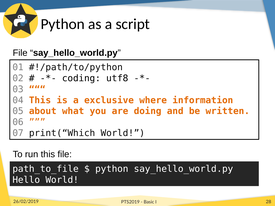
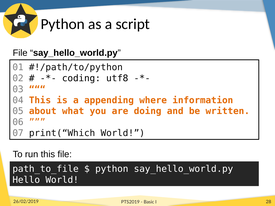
exclusive: exclusive -> appending
